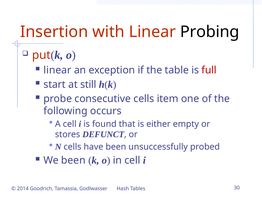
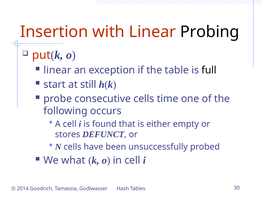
full colour: red -> black
item: item -> time
We been: been -> what
